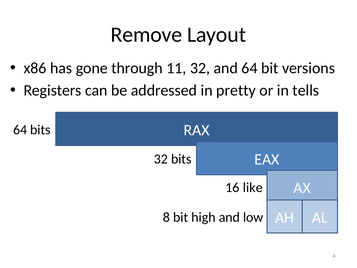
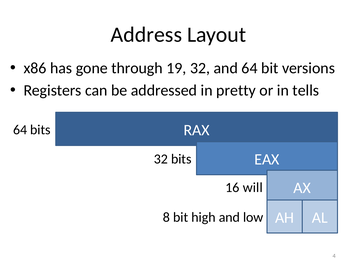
Remove: Remove -> Address
11: 11 -> 19
like: like -> will
